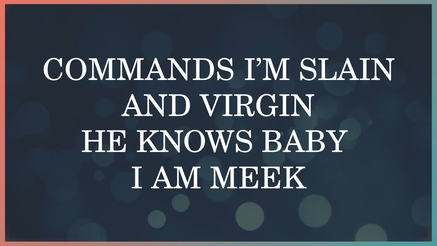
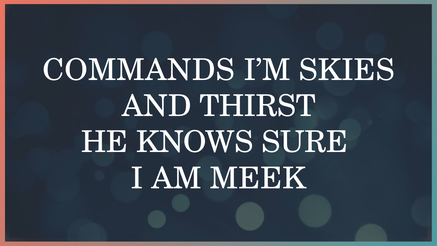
SLAIN: SLAIN -> SKIES
VIRGIN: VIRGIN -> THIRST
BABY: BABY -> SURE
